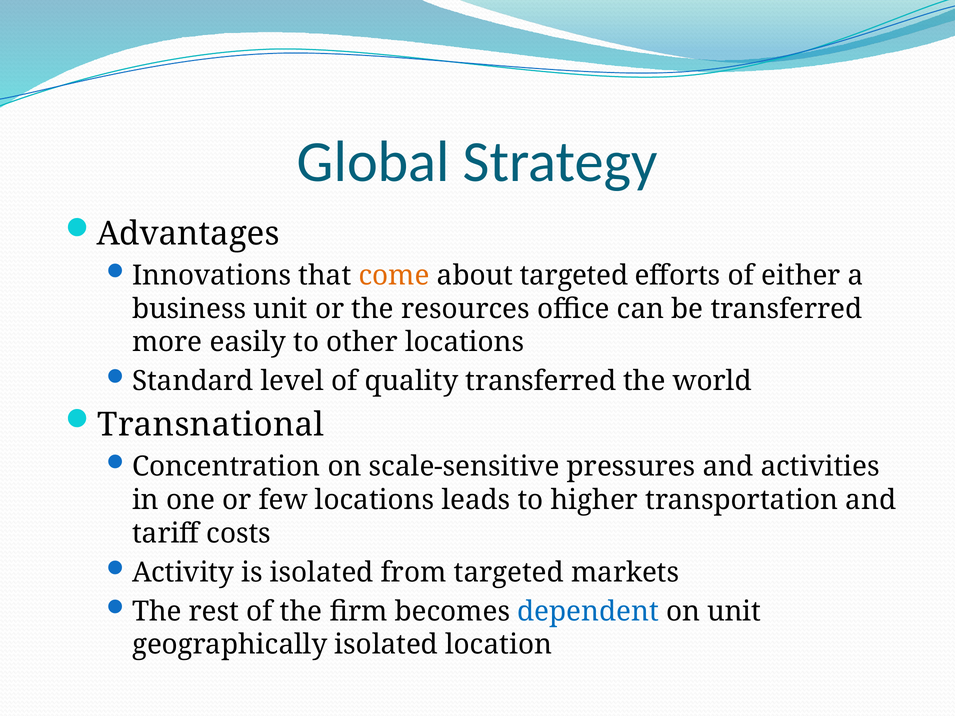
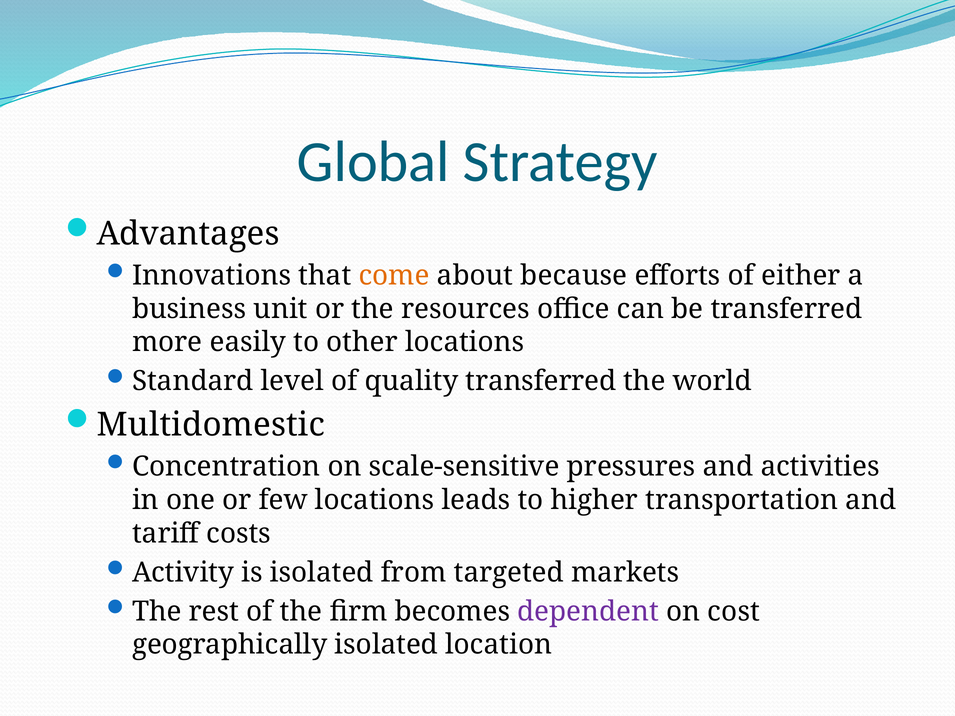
about targeted: targeted -> because
Transnational: Transnational -> Multidomestic
dependent colour: blue -> purple
on unit: unit -> cost
